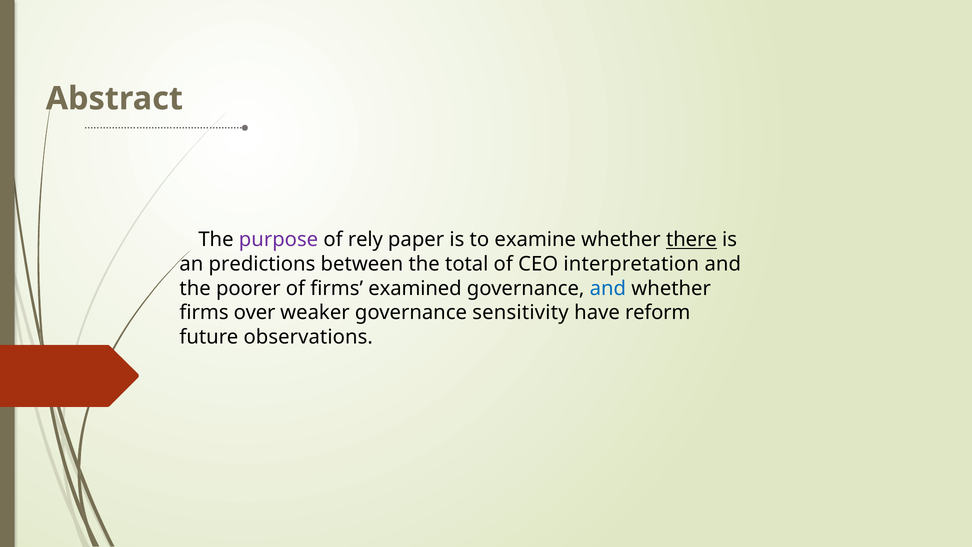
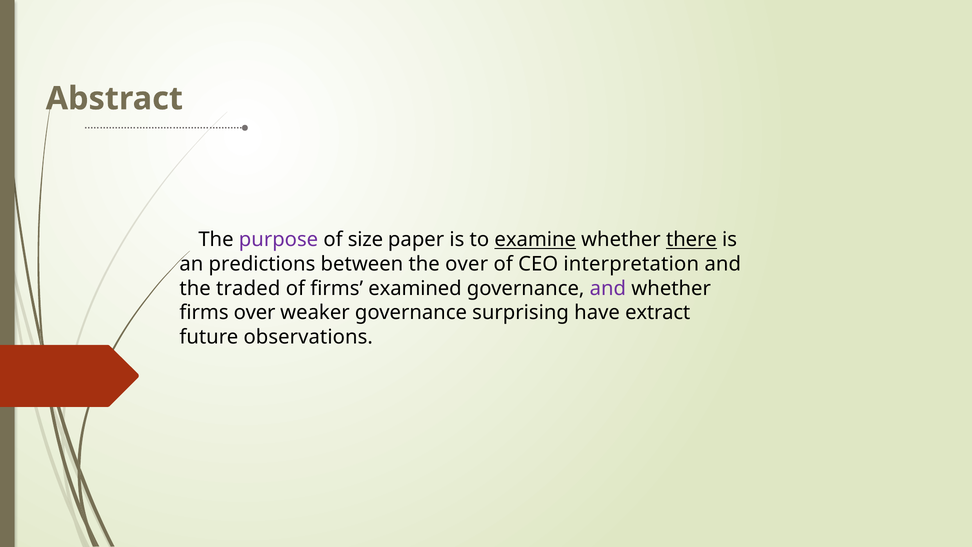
rely: rely -> size
examine underline: none -> present
the total: total -> over
poorer: poorer -> traded
and at (608, 288) colour: blue -> purple
sensitivity: sensitivity -> surprising
reform: reform -> extract
